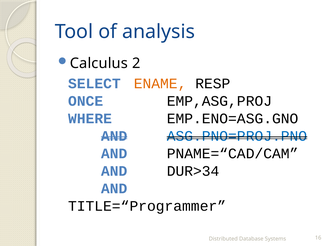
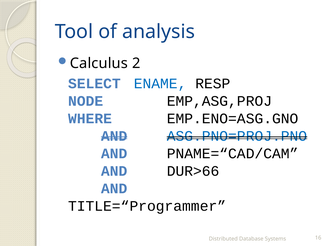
ENAME colour: orange -> blue
ONCE: ONCE -> NODE
DUR>34: DUR>34 -> DUR>66
